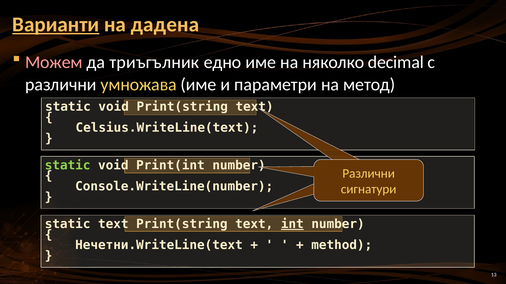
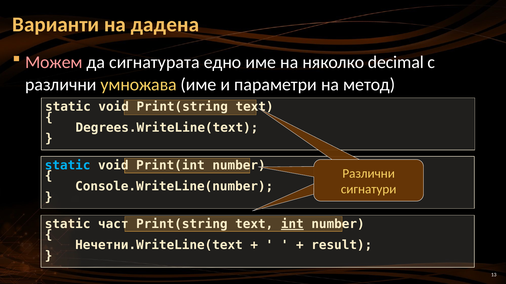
Варианти underline: present -> none
триъгълник: триъгълник -> сигнатурата
Celsius.WriteLine(text: Celsius.WriteLine(text -> Degrees.WriteLine(text
static at (68, 166) colour: light green -> light blue
static text: text -> част
method: method -> result
